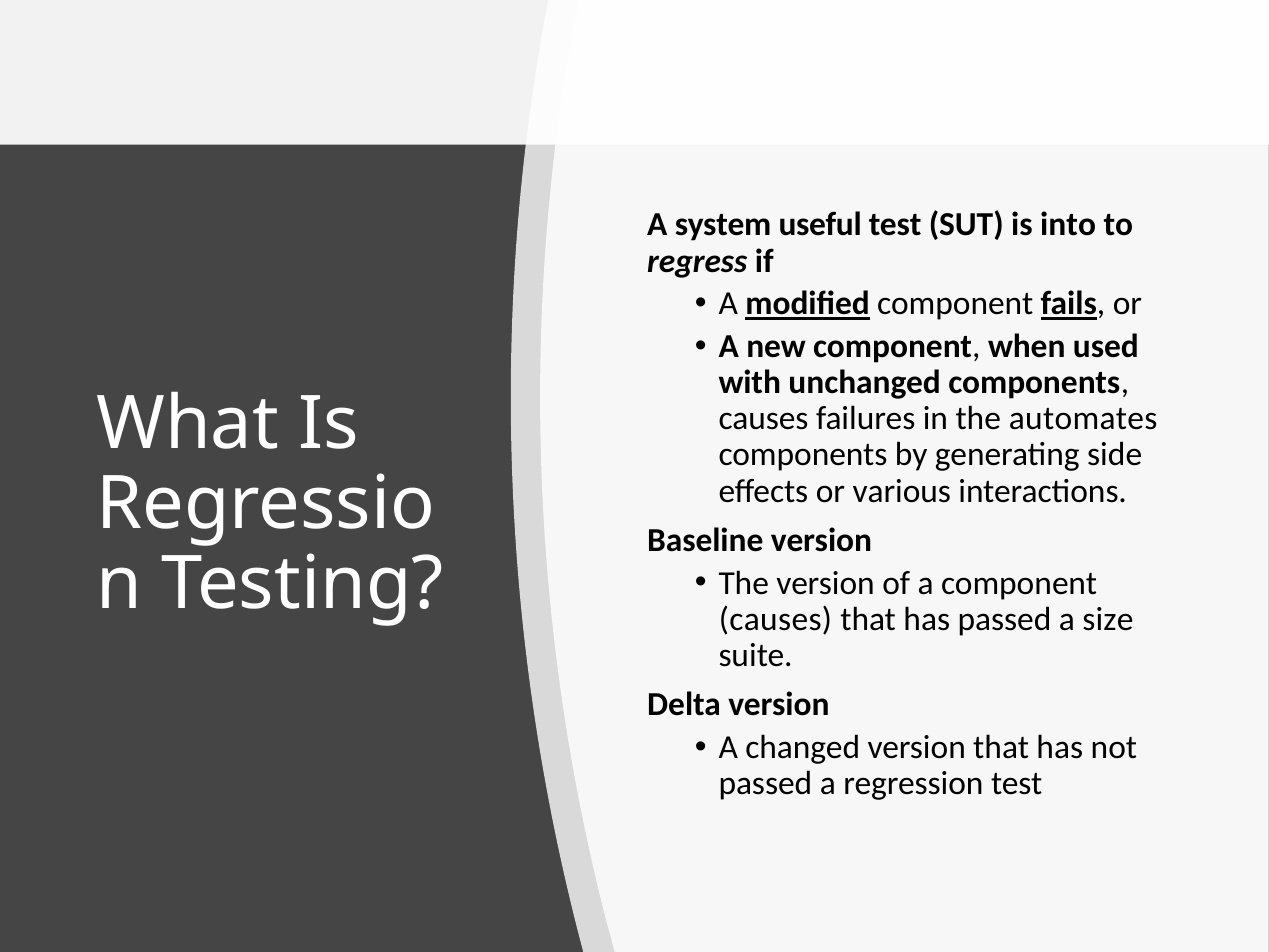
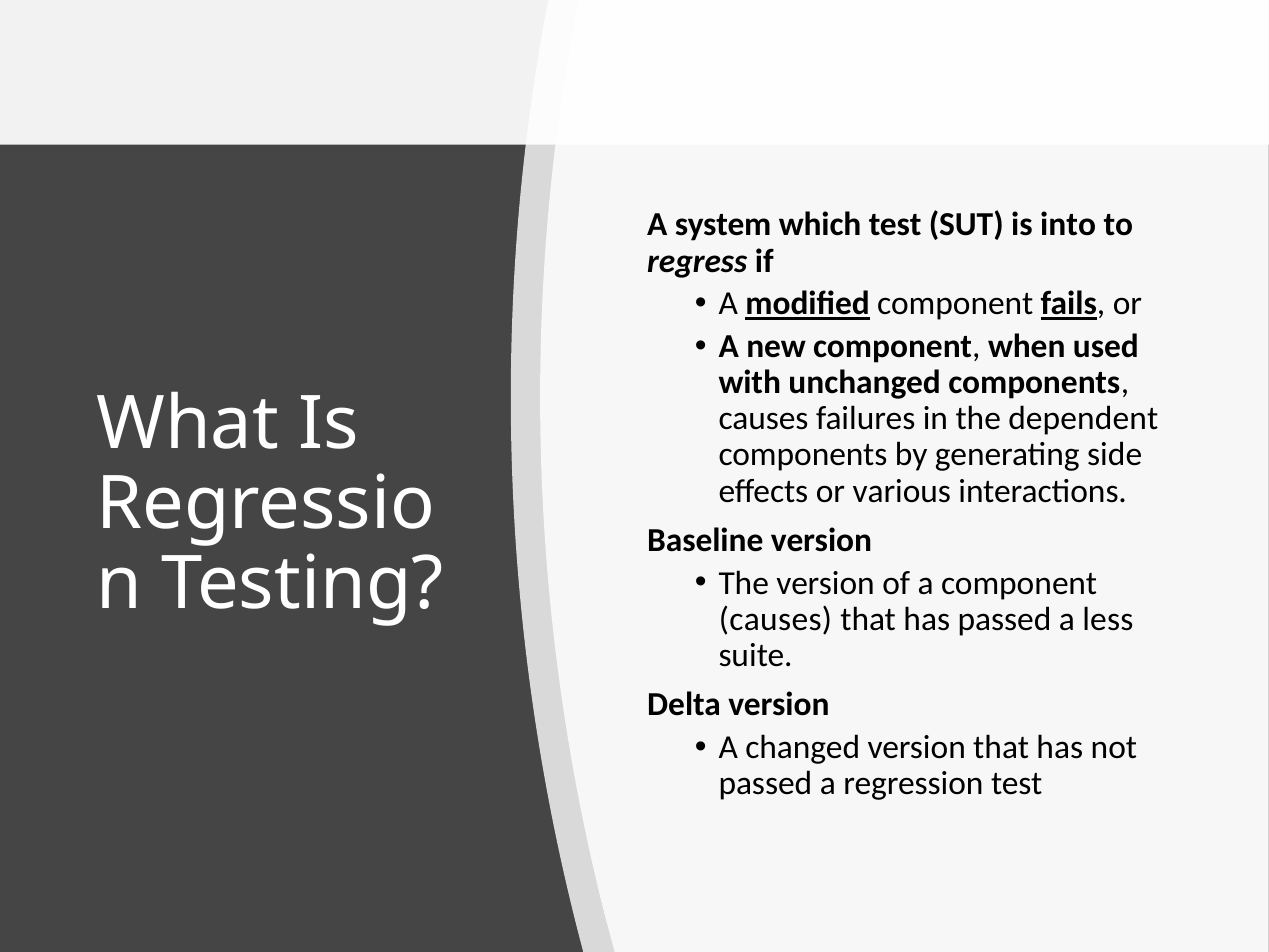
useful: useful -> which
automates: automates -> dependent
size: size -> less
